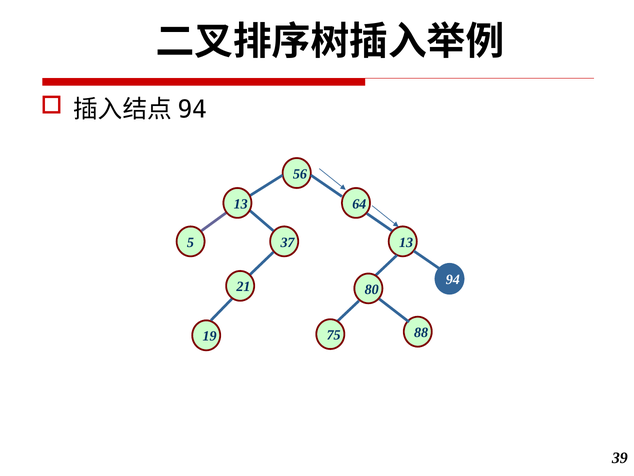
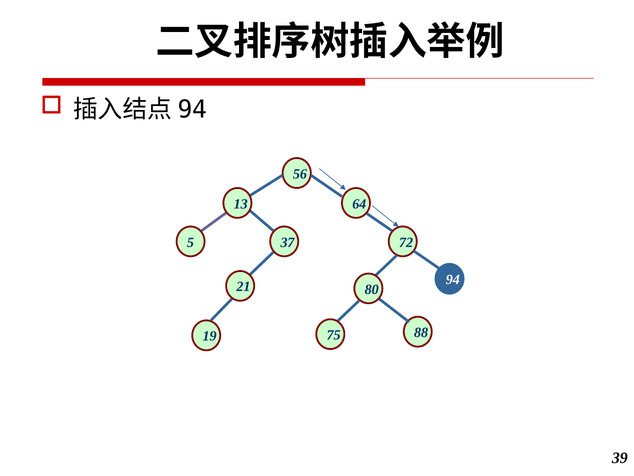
5 13: 13 -> 72
